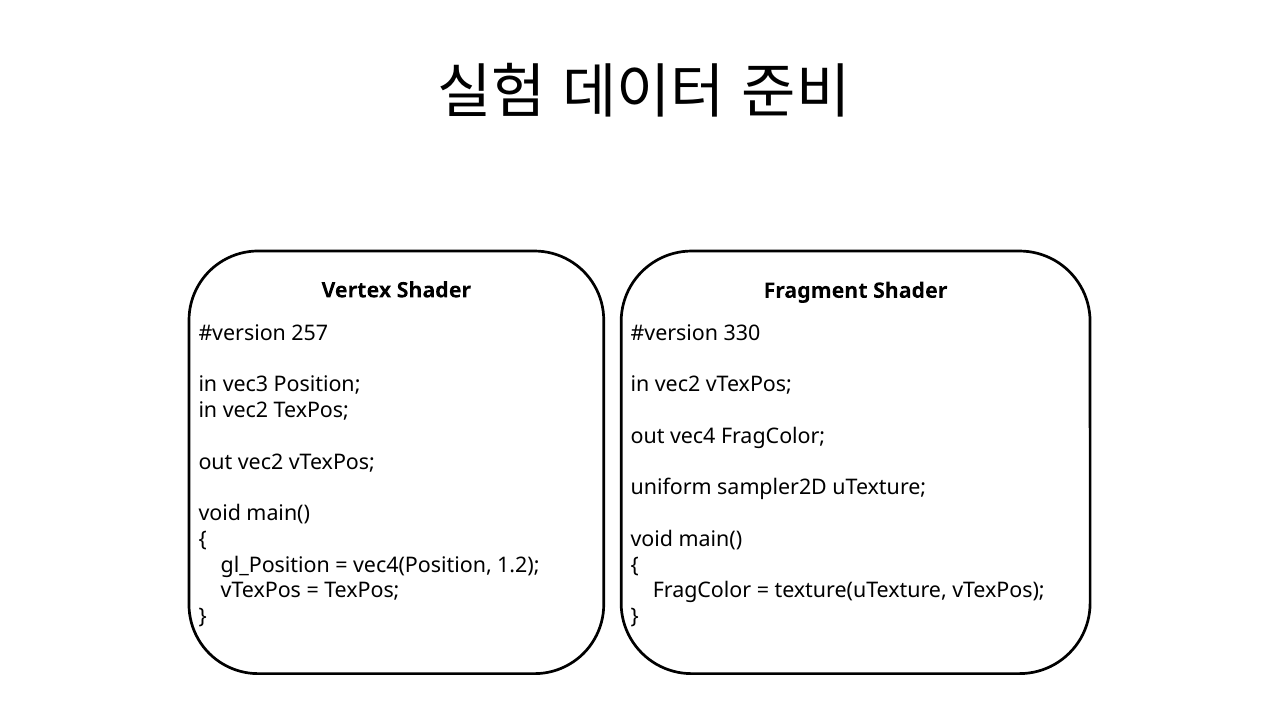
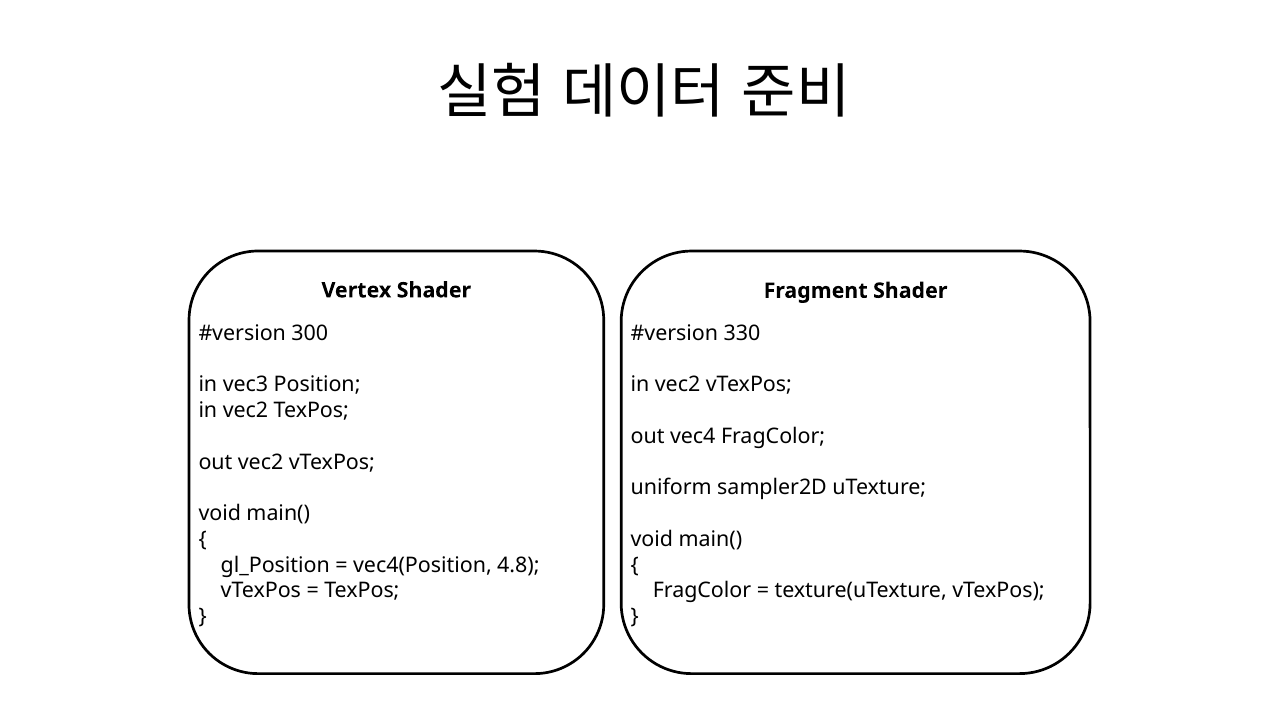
257: 257 -> 300
1.2: 1.2 -> 4.8
